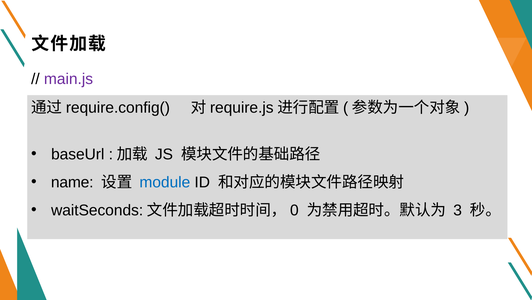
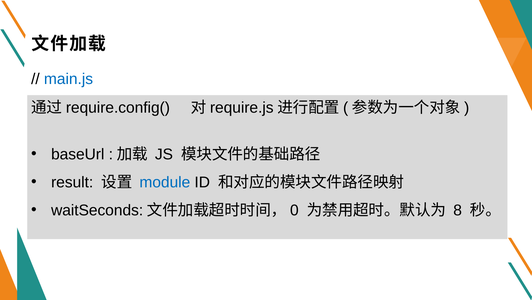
main.js colour: purple -> blue
name: name -> result
3: 3 -> 8
